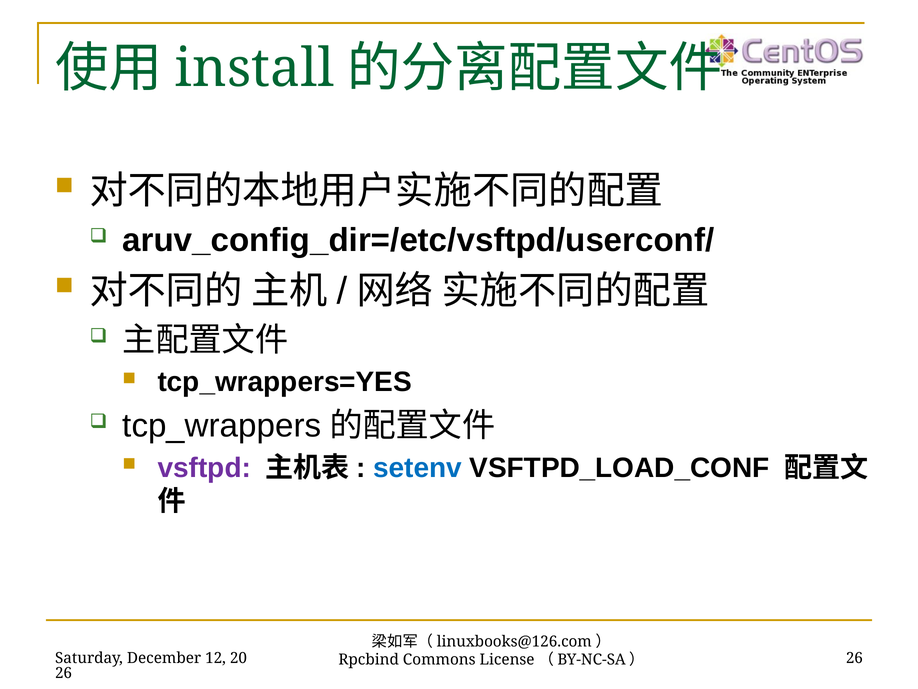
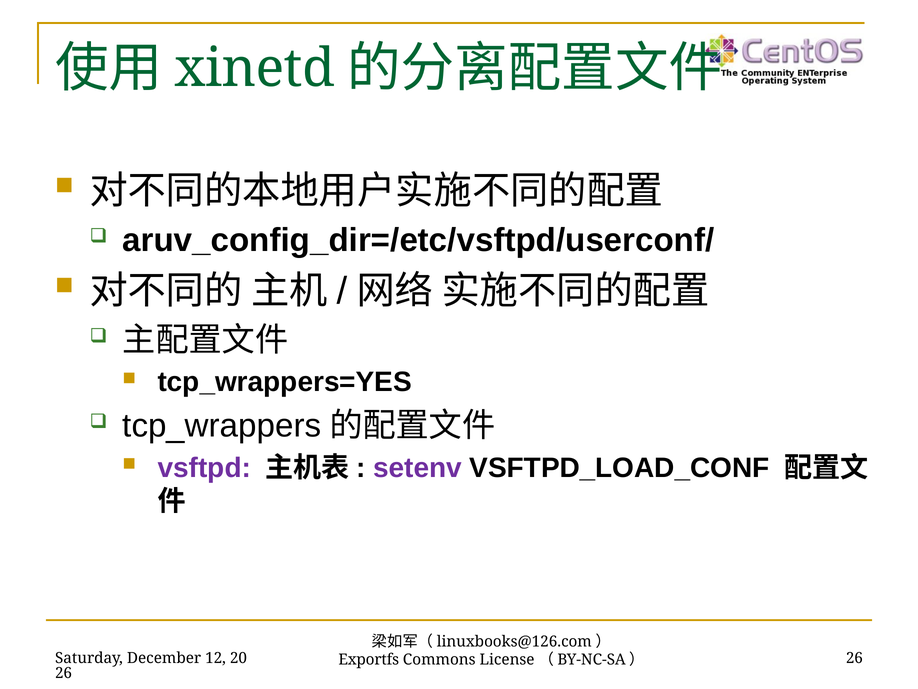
install: install -> xinetd
setenv colour: blue -> purple
Rpcbind: Rpcbind -> Exportfs
